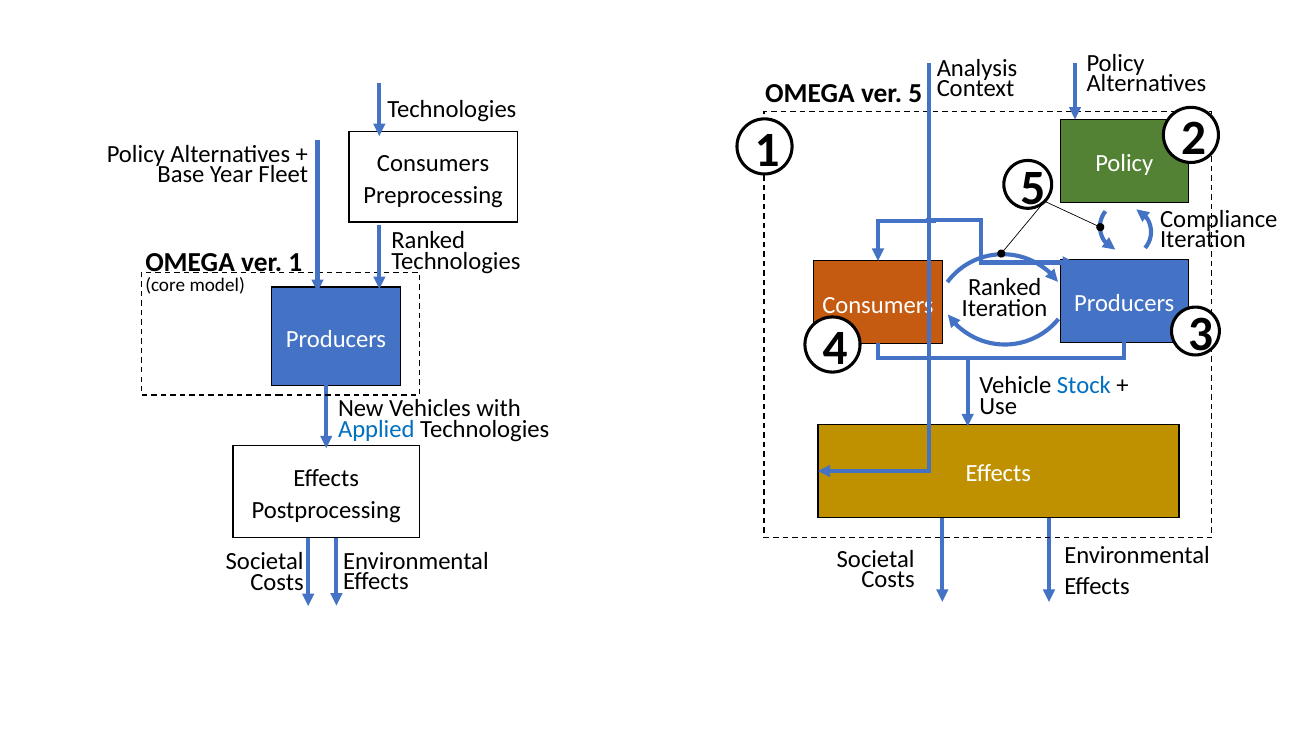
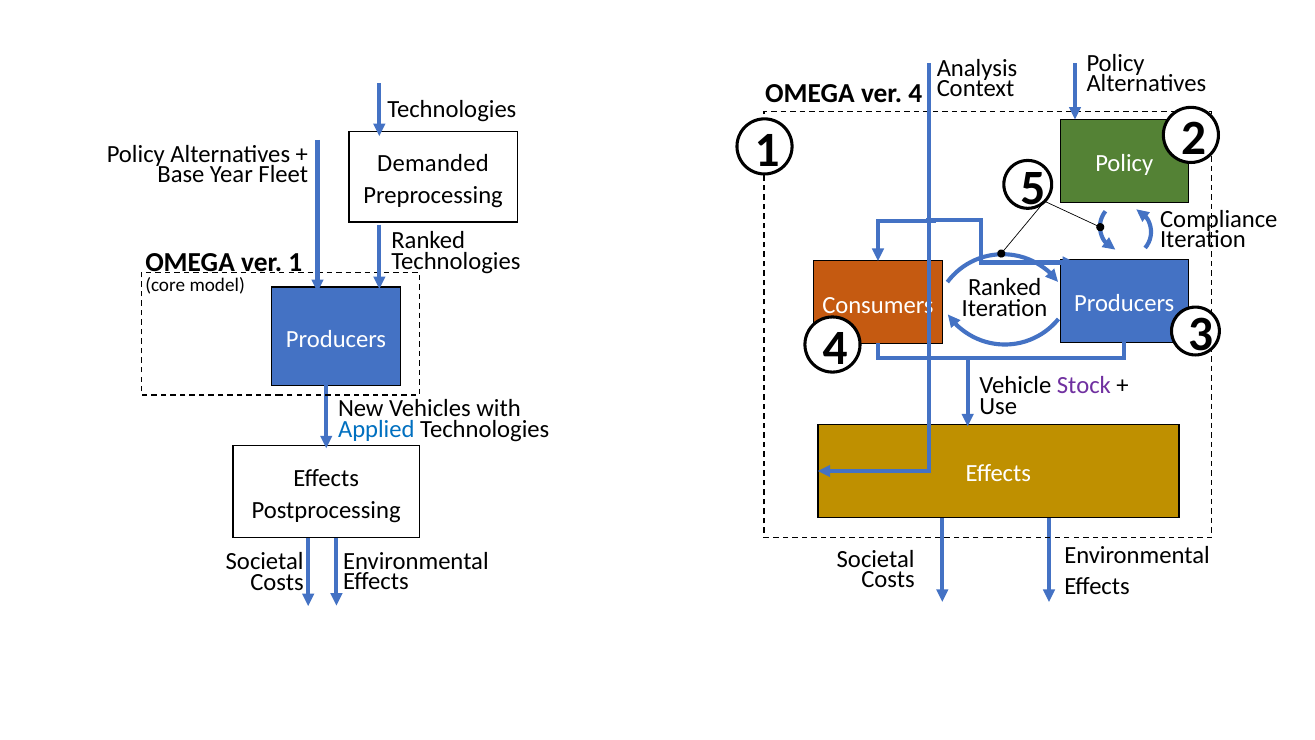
ver 5: 5 -> 4
Consumers at (433, 163): Consumers -> Demanded
Stock colour: blue -> purple
